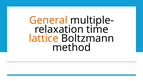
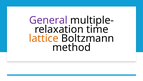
General colour: orange -> purple
